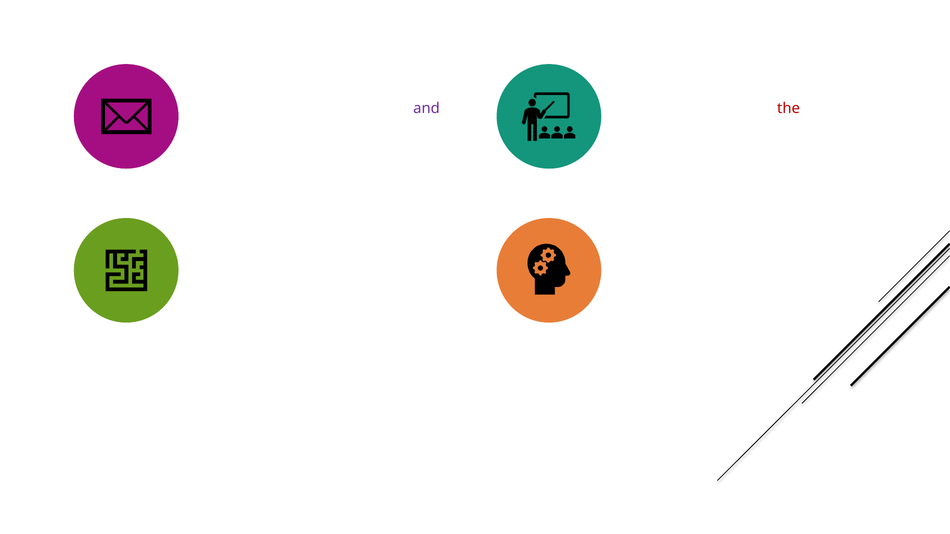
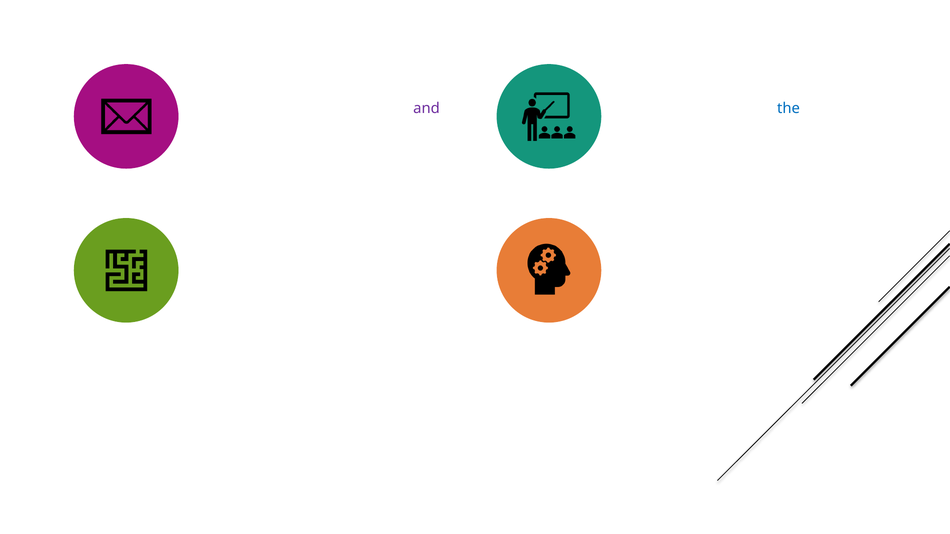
the at (788, 108) colour: red -> blue
